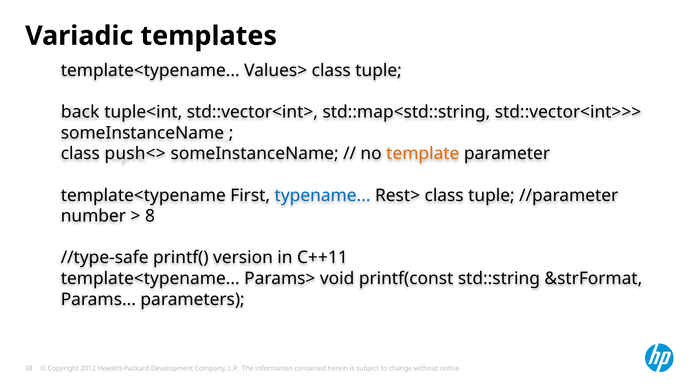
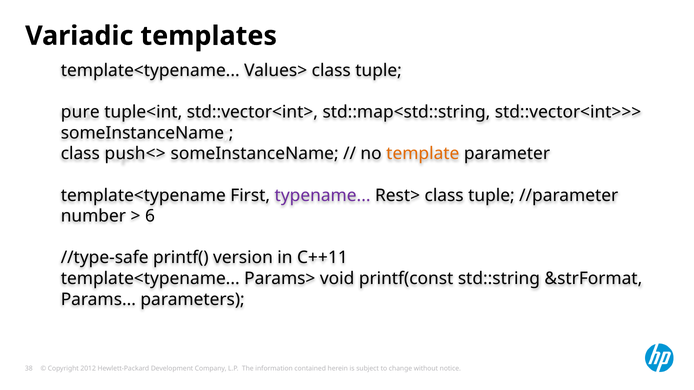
back: back -> pure
typename colour: blue -> purple
8: 8 -> 6
